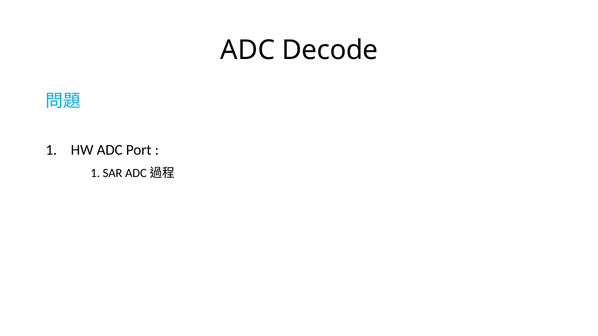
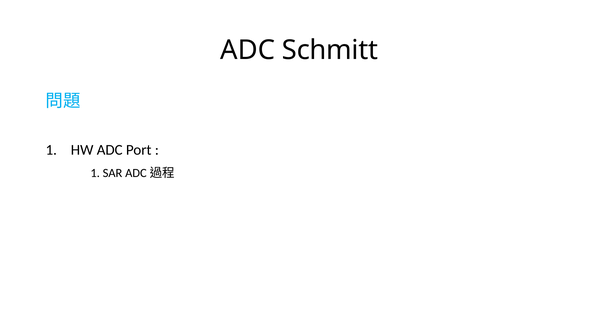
Decode: Decode -> Schmitt
